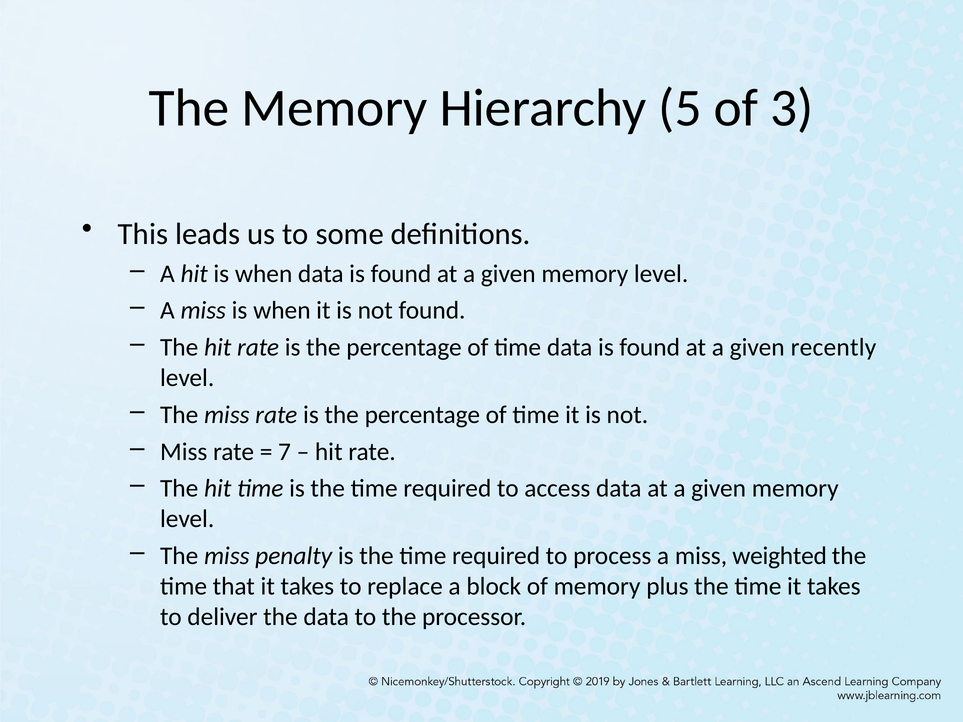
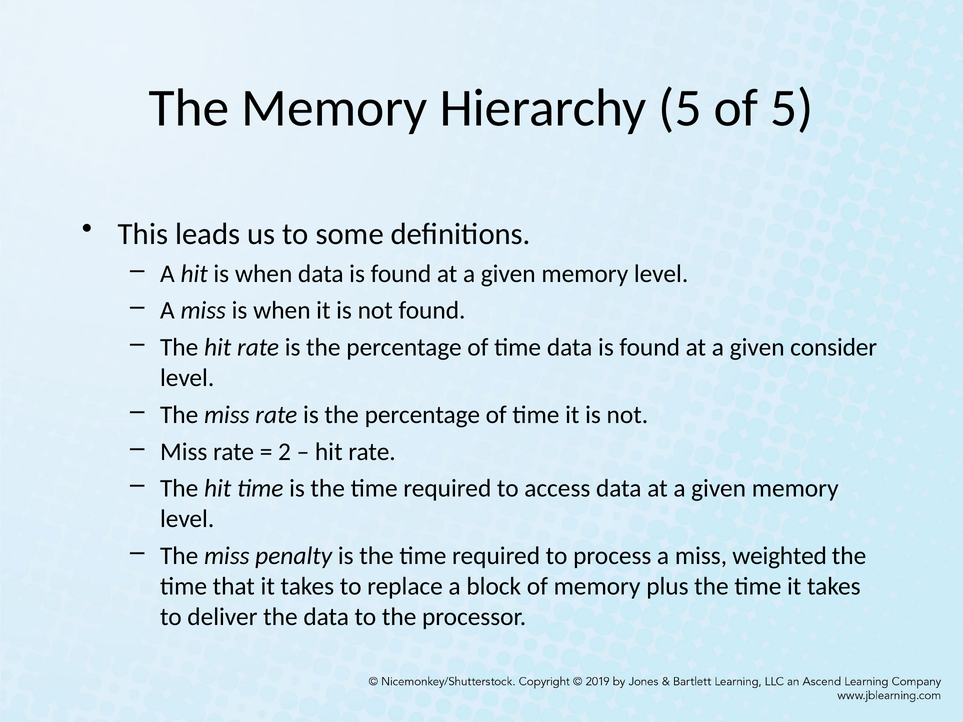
of 3: 3 -> 5
recently: recently -> consider
7: 7 -> 2
